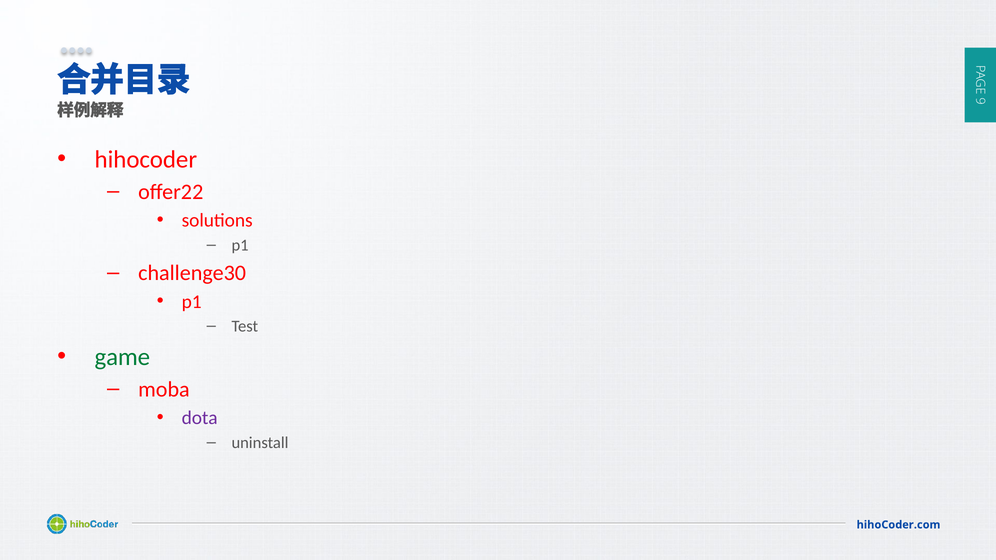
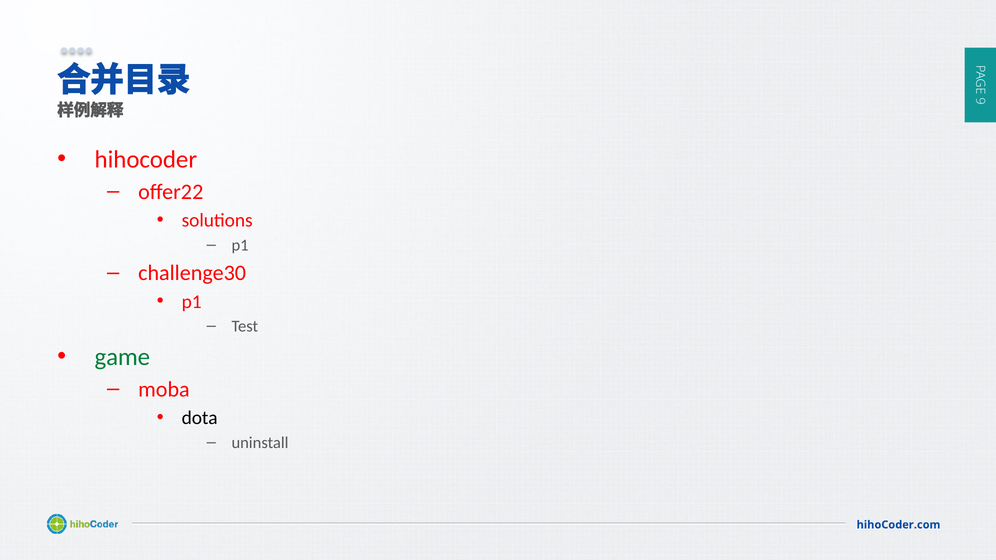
dota colour: purple -> black
